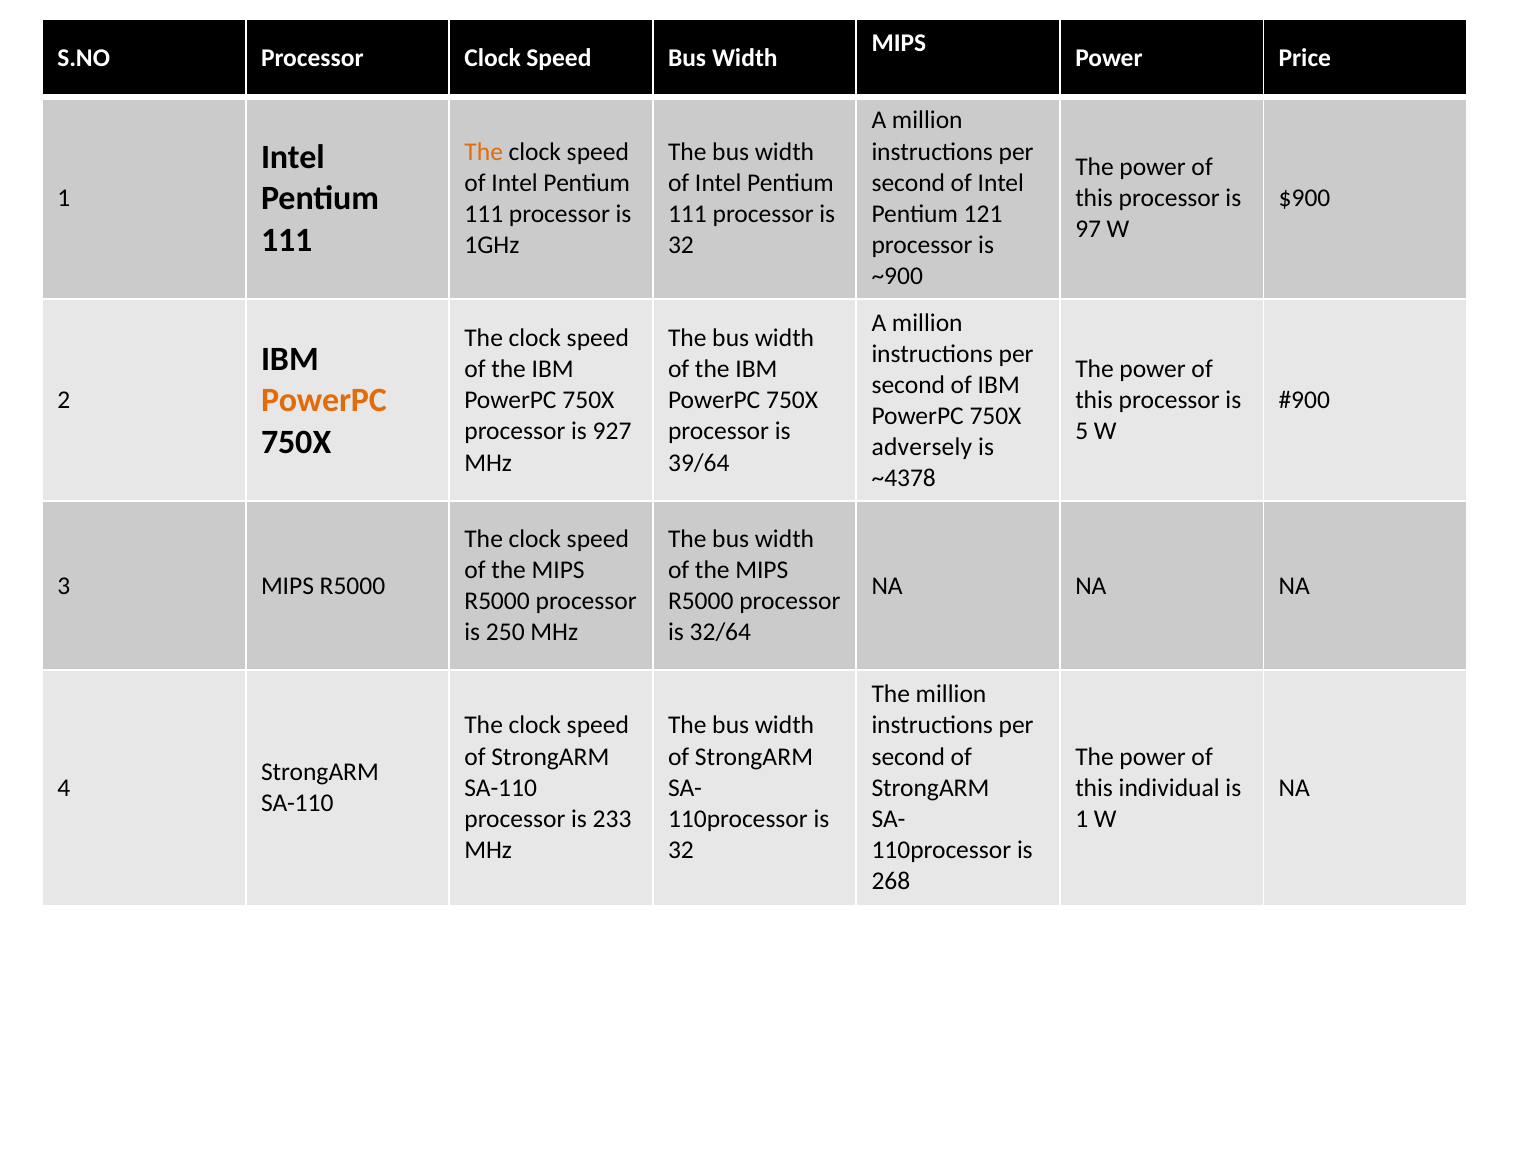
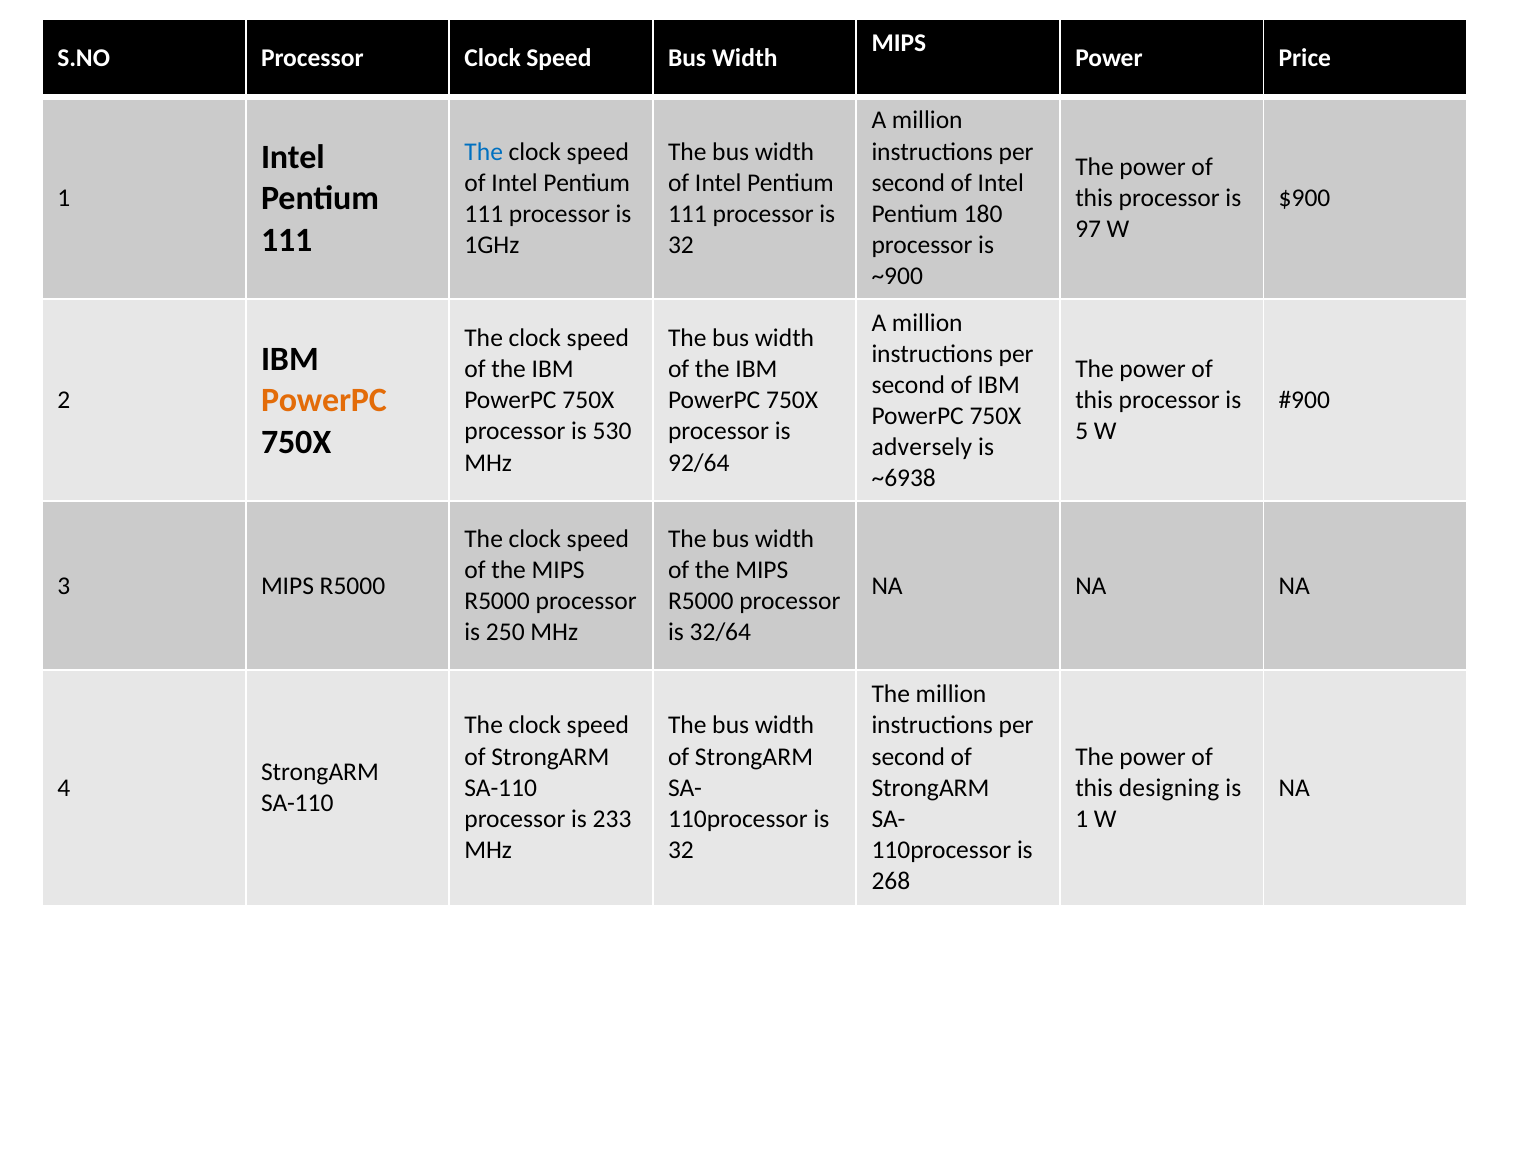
The at (484, 152) colour: orange -> blue
121: 121 -> 180
927: 927 -> 530
39/64: 39/64 -> 92/64
~4378: ~4378 -> ~6938
individual: individual -> designing
